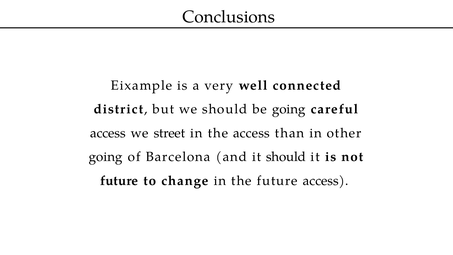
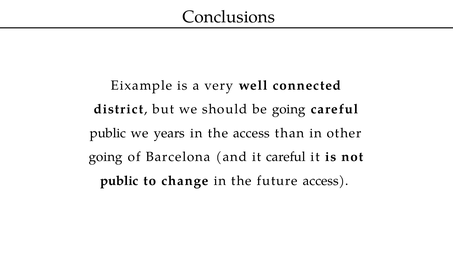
access at (108, 133): access -> public
street: street -> years
it should: should -> careful
future at (119, 181): future -> public
